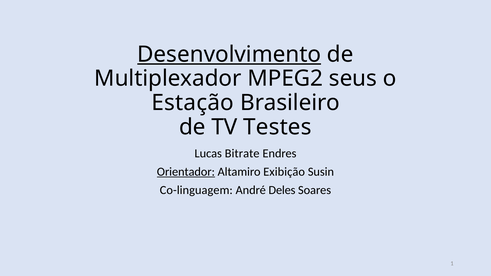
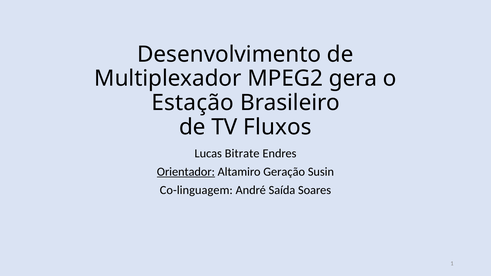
Desenvolvimento underline: present -> none
seus: seus -> gera
Testes: Testes -> Fluxos
Exibição: Exibição -> Geração
Deles: Deles -> Saída
